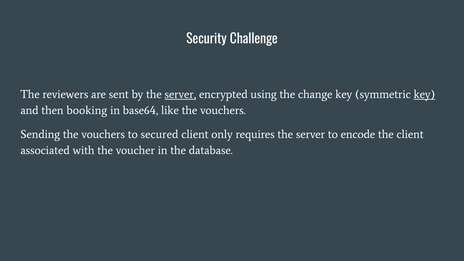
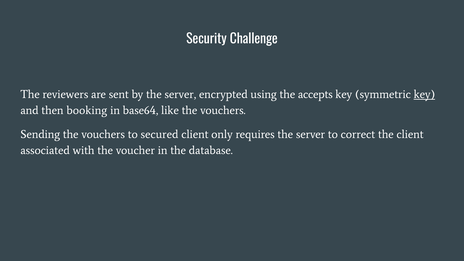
server at (180, 94) underline: present -> none
change: change -> accepts
encode: encode -> correct
